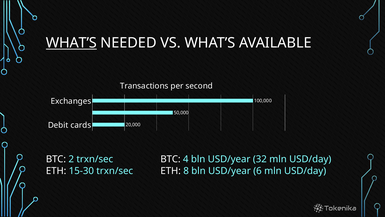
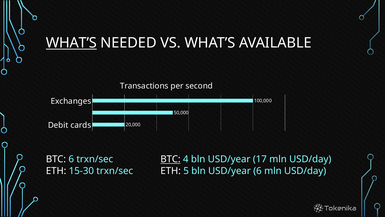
BTC 2: 2 -> 6
BTC at (170, 159) underline: none -> present
32: 32 -> 17
8: 8 -> 5
